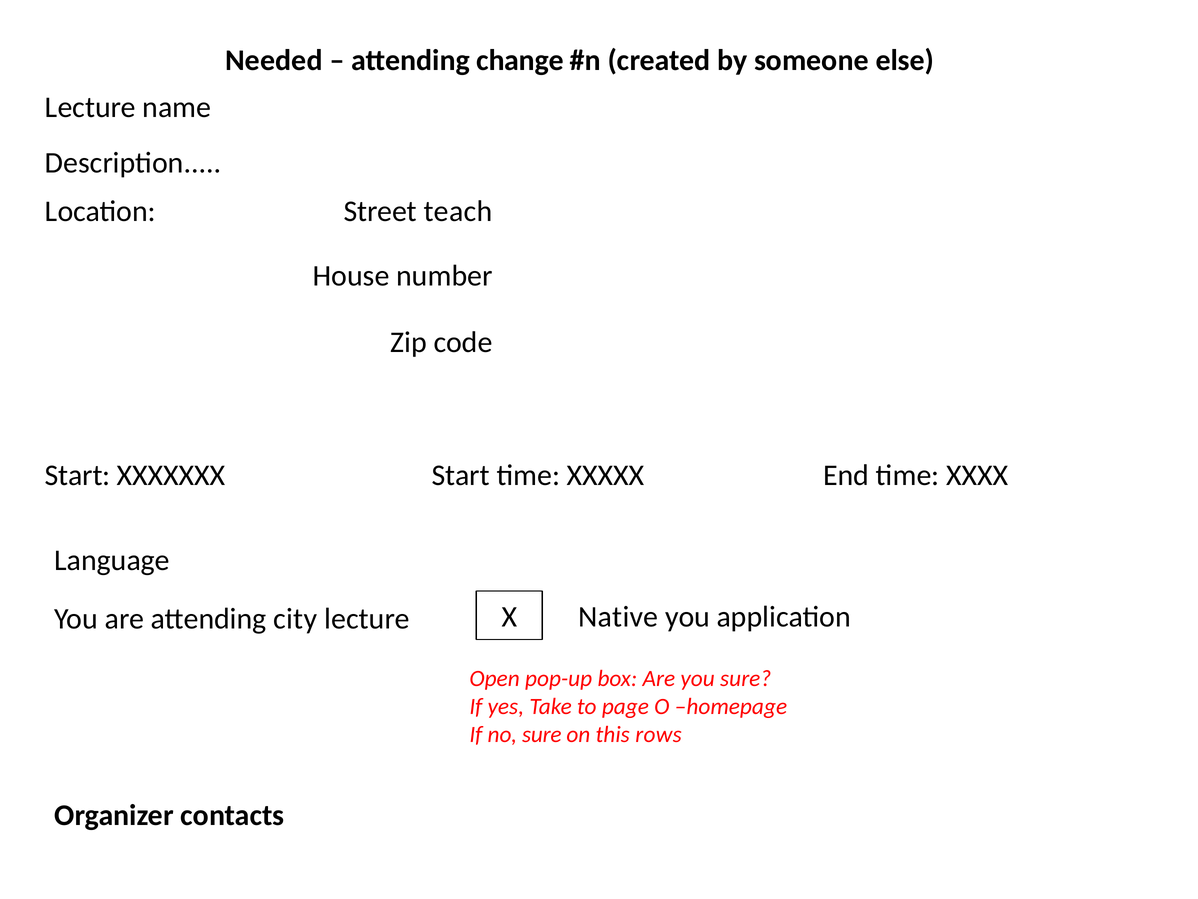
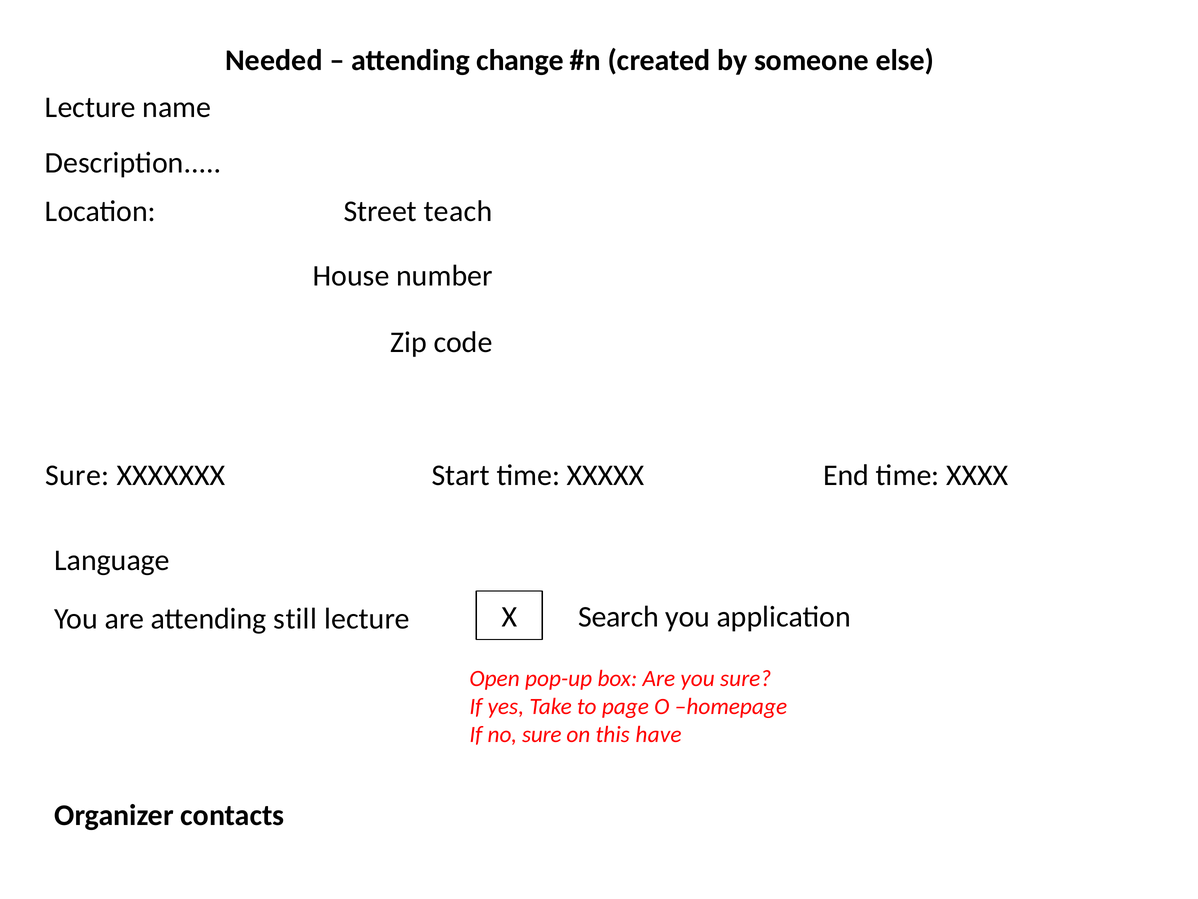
Start at (78, 475): Start -> Sure
Native: Native -> Search
city: city -> still
rows: rows -> have
